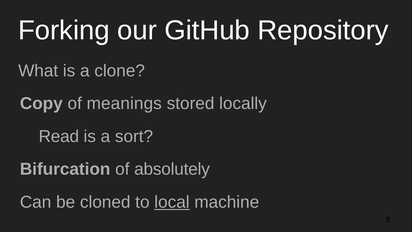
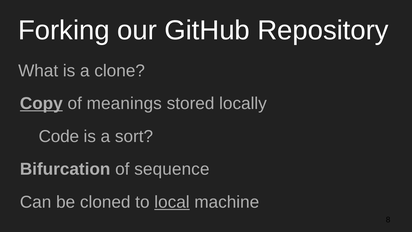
Copy underline: none -> present
Read: Read -> Code
absolutely: absolutely -> sequence
